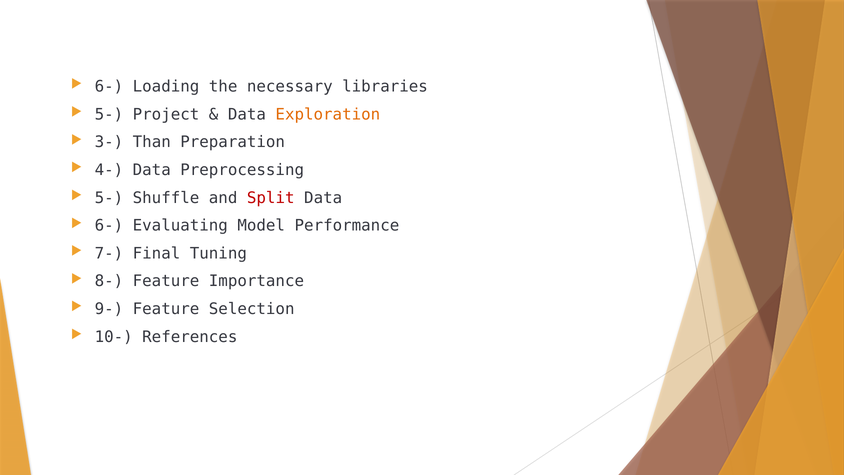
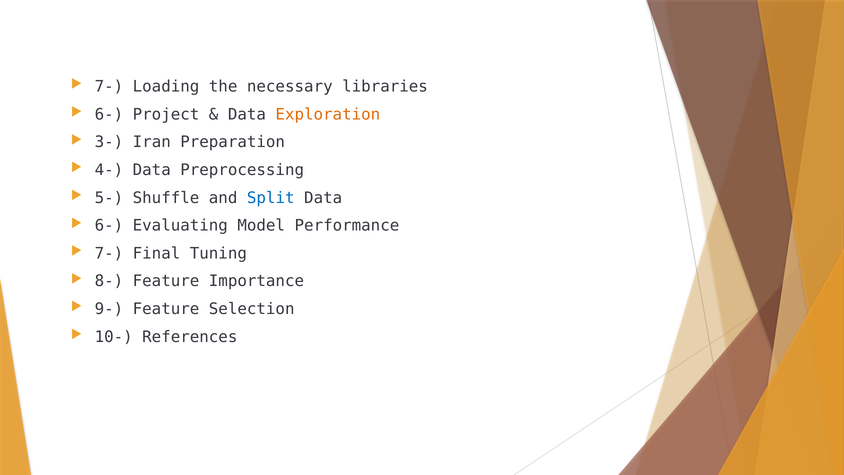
6- at (109, 87): 6- -> 7-
5- at (109, 114): 5- -> 6-
Than: Than -> Iran
Split colour: red -> blue
